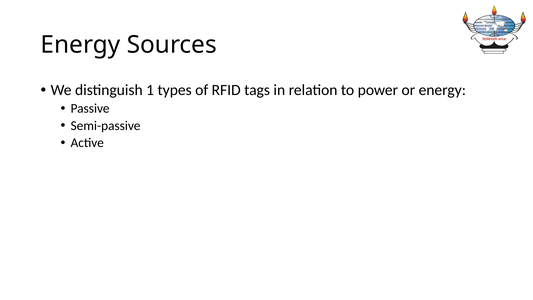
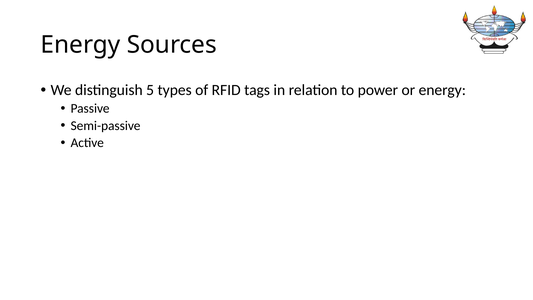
1: 1 -> 5
